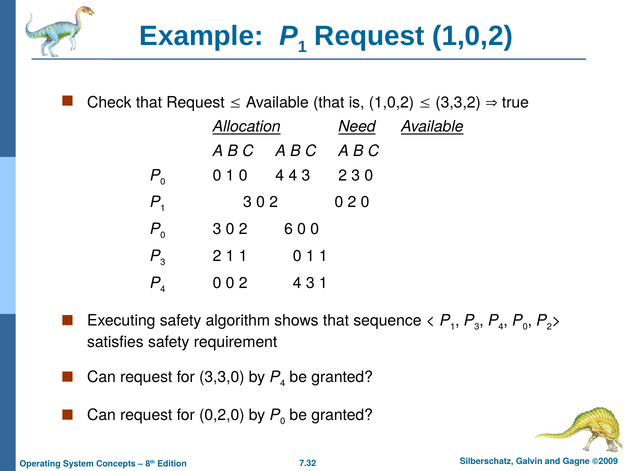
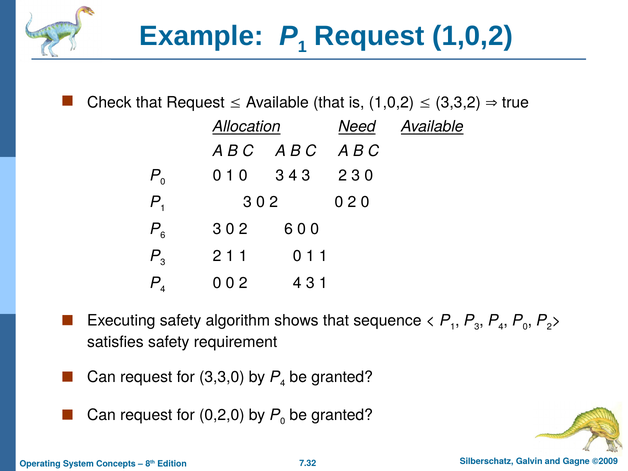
0 4: 4 -> 3
0 at (163, 235): 0 -> 6
